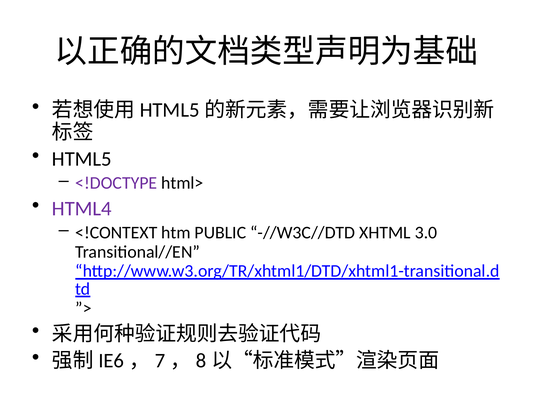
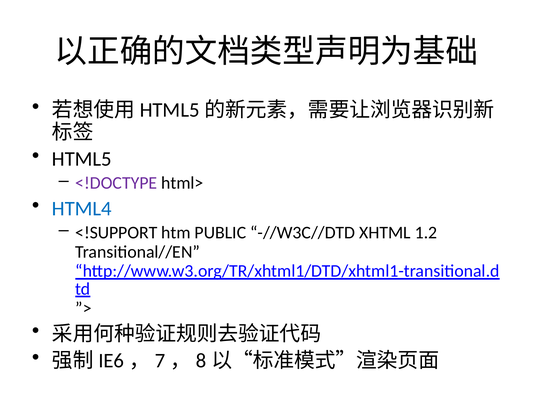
HTML4 colour: purple -> blue
<!CONTEXT: <!CONTEXT -> <!SUPPORT
3.0: 3.0 -> 1.2
